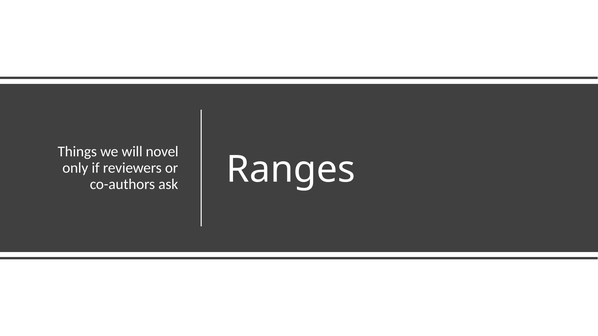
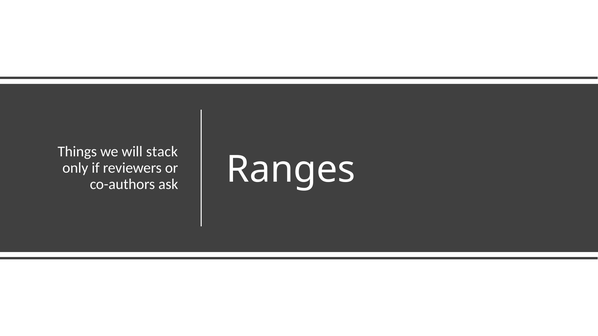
novel: novel -> stack
